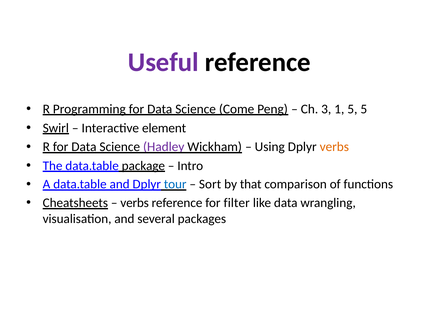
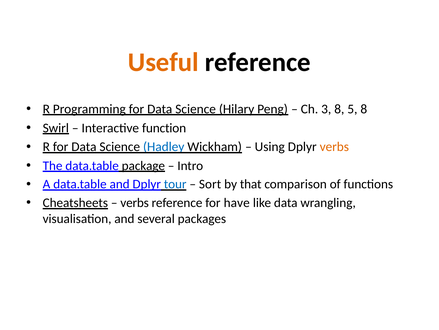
Useful colour: purple -> orange
Come: Come -> Hilary
3 1: 1 -> 8
5 5: 5 -> 8
element: element -> function
Hadley colour: purple -> blue
filter: filter -> have
